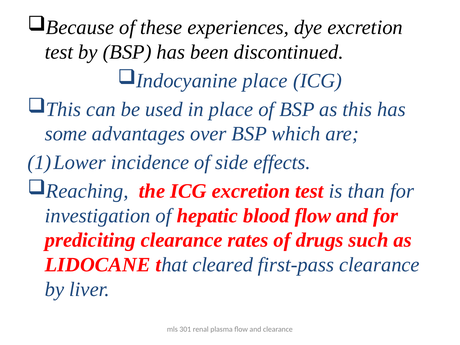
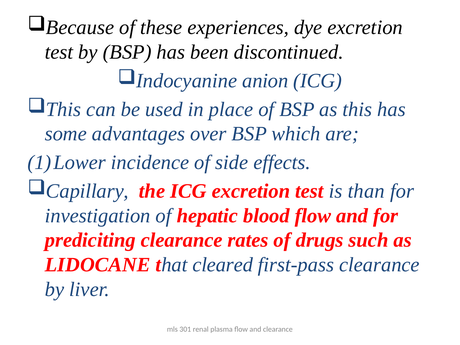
Indocyanine place: place -> anion
Reaching: Reaching -> Capillary
